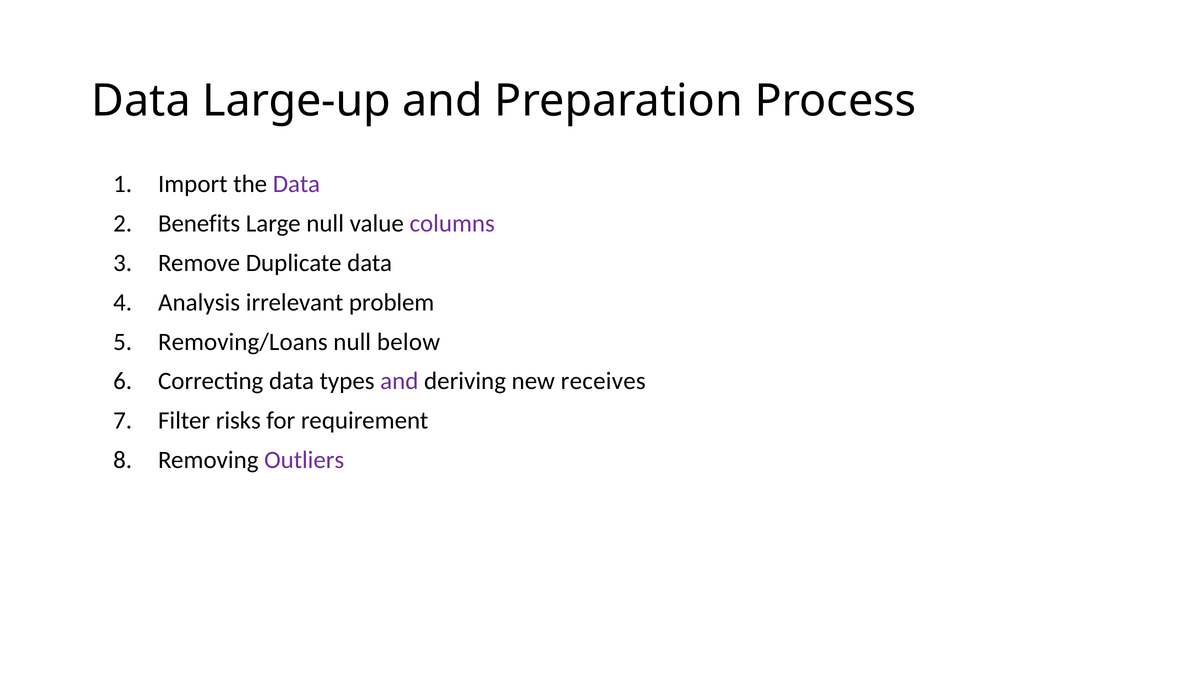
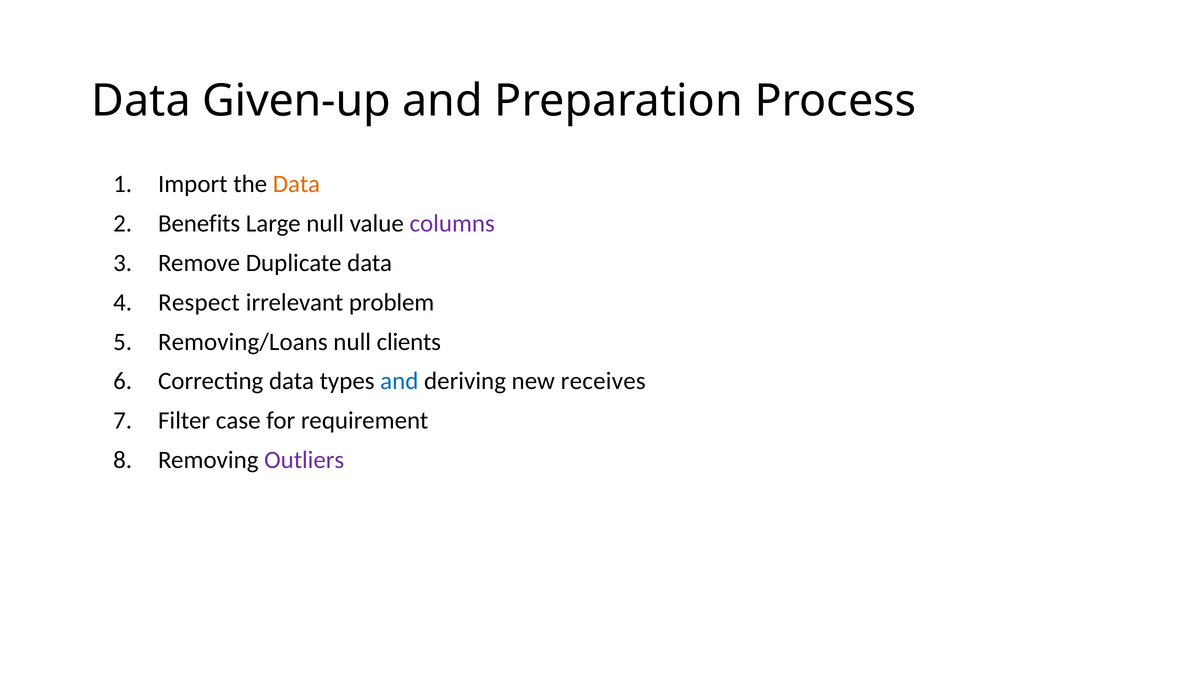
Large-up: Large-up -> Given-up
Data at (296, 184) colour: purple -> orange
Analysis: Analysis -> Respect
below: below -> clients
and at (399, 381) colour: purple -> blue
risks: risks -> case
